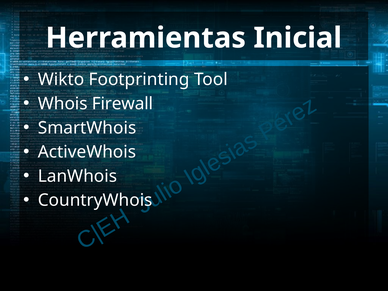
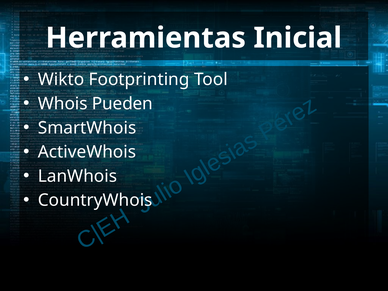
Firewall: Firewall -> Pueden
